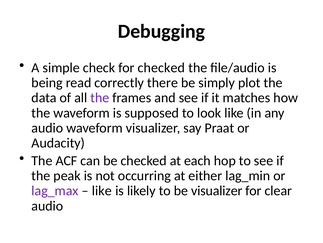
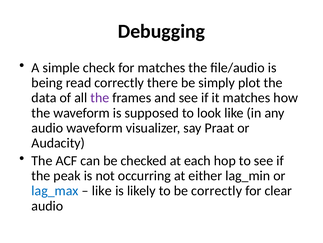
for checked: checked -> matches
lag_max colour: purple -> blue
be visualizer: visualizer -> correctly
